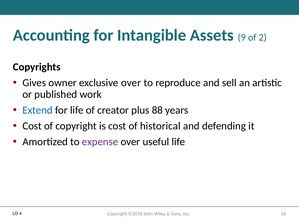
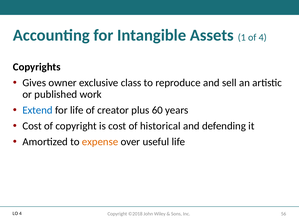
9: 9 -> 1
of 2: 2 -> 4
exclusive over: over -> class
88: 88 -> 60
expense colour: purple -> orange
